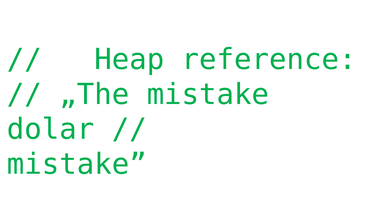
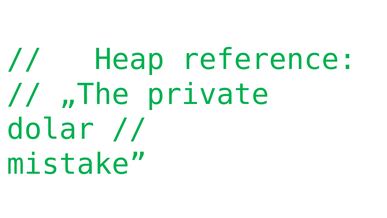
„The mistake: mistake -> private
